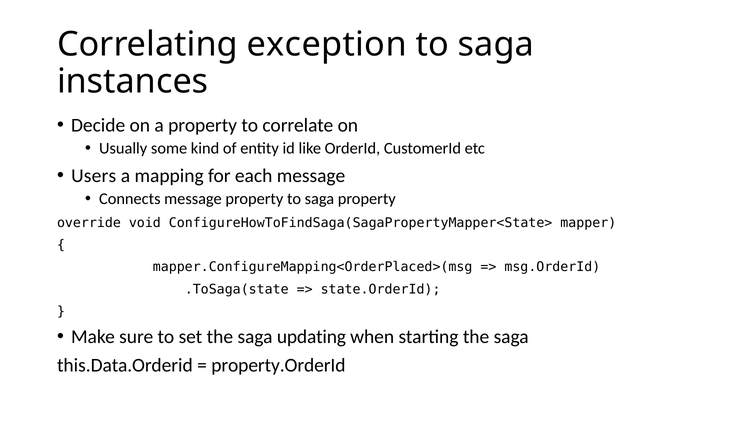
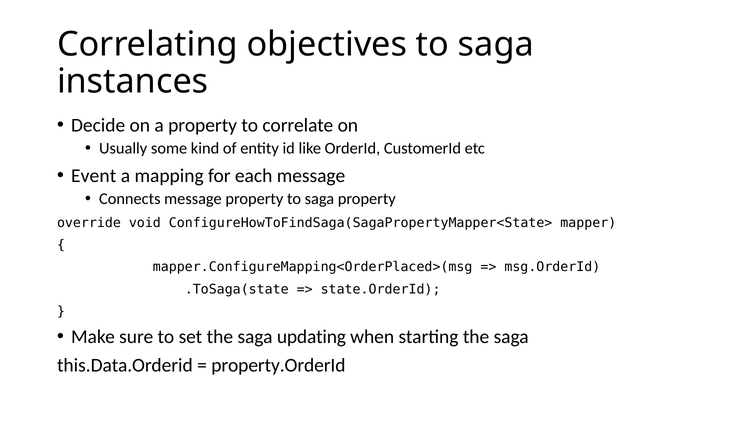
exception: exception -> objectives
Users: Users -> Event
